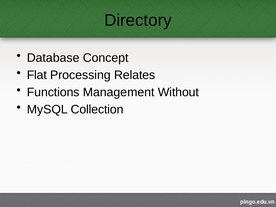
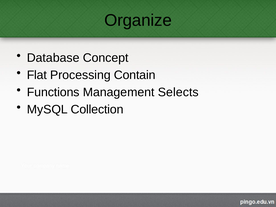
Directory: Directory -> Organize
Relates: Relates -> Contain
Without: Without -> Selects
